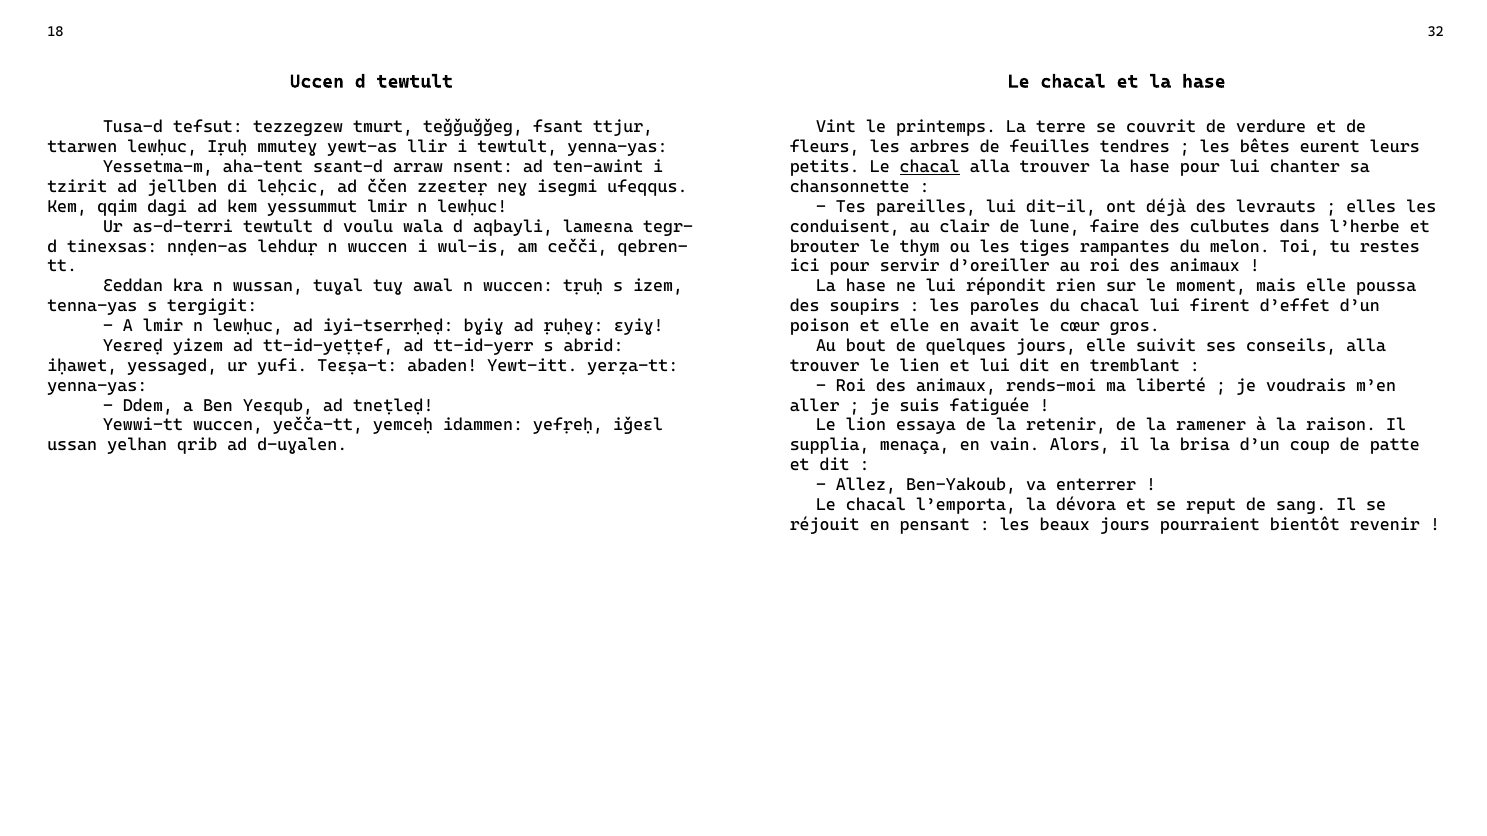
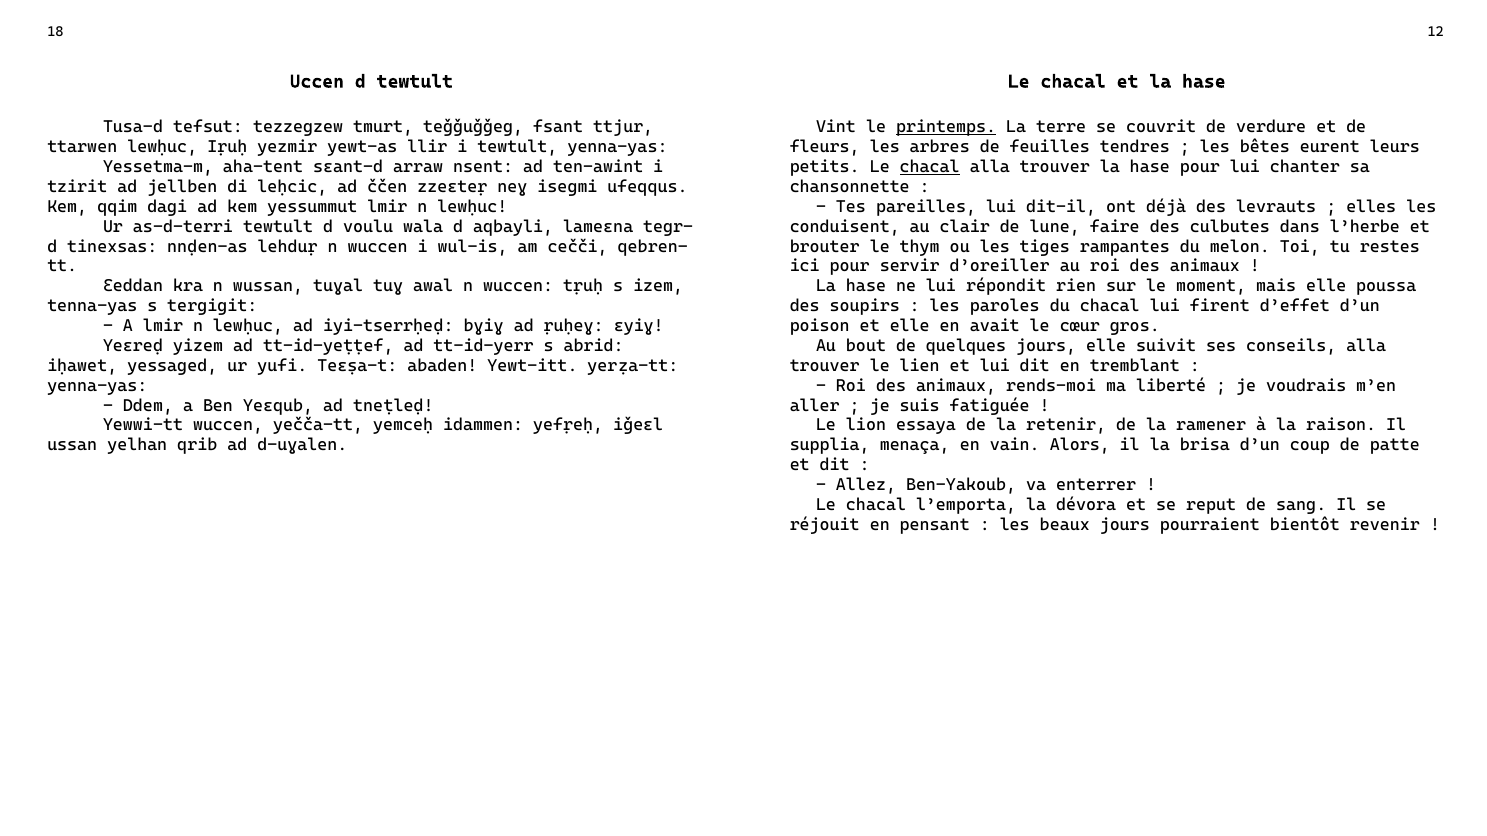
32: 32 -> 12
printemps underline: none -> present
mmuteɣ: mmuteɣ -> yezmir
